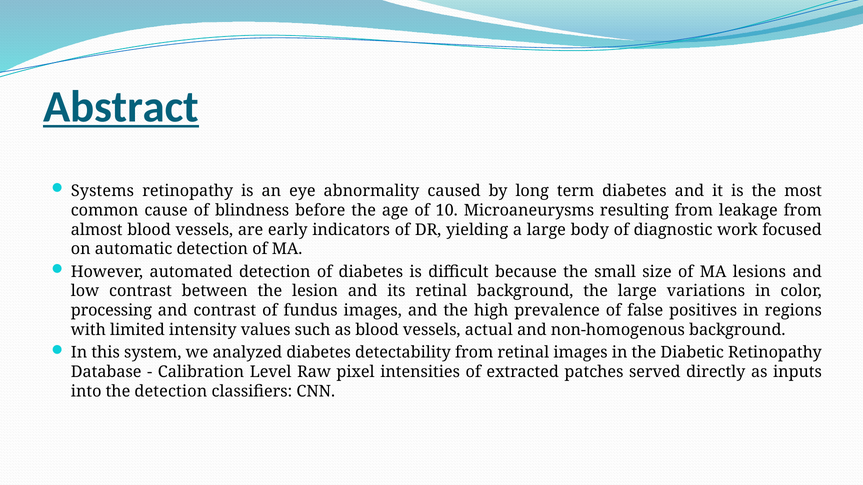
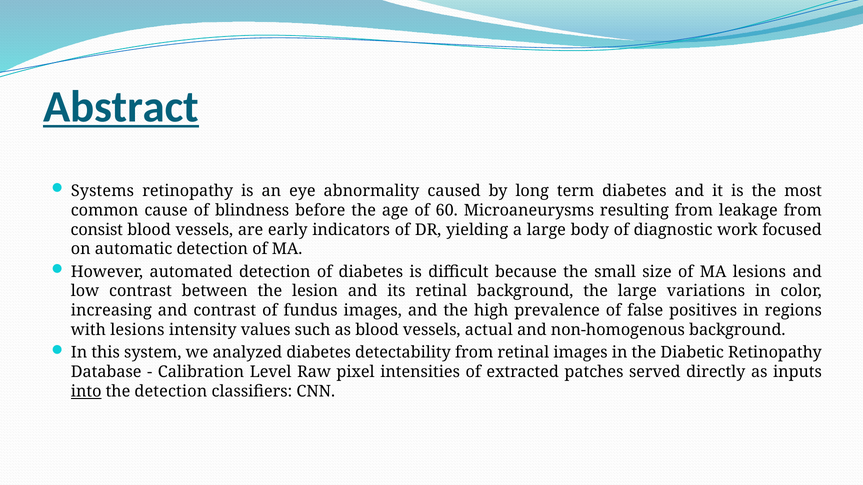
10: 10 -> 60
almost: almost -> consist
processing: processing -> increasing
with limited: limited -> lesions
into underline: none -> present
